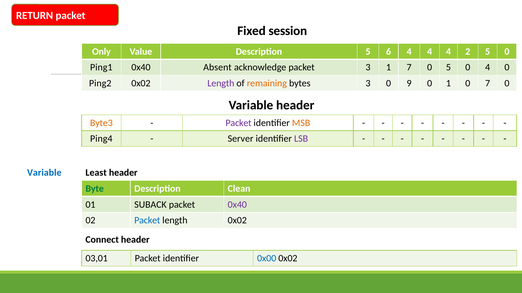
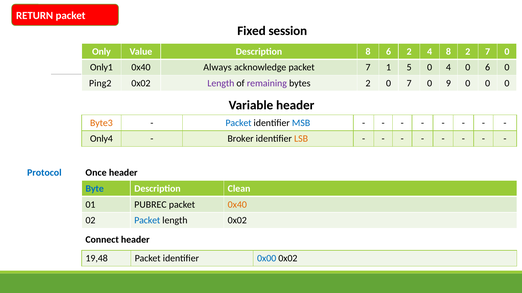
Description 5: 5 -> 8
6 4: 4 -> 2
4 at (448, 52): 4 -> 8
2 5: 5 -> 7
Ping1: Ping1 -> Only1
Absent: Absent -> Always
packet 3: 3 -> 7
1 7: 7 -> 5
0 5: 5 -> 4
0 4: 4 -> 6
remaining colour: orange -> purple
bytes 3: 3 -> 2
0 9: 9 -> 7
0 1: 1 -> 9
7 at (488, 83): 7 -> 0
Packet at (239, 123) colour: purple -> blue
MSB colour: orange -> blue
Ping4: Ping4 -> Only4
Server: Server -> Broker
LSB colour: purple -> orange
Variable at (44, 173): Variable -> Protocol
Least: Least -> Once
Byte colour: green -> blue
SUBACK: SUBACK -> PUBREC
0x40 at (237, 205) colour: purple -> orange
03,01: 03,01 -> 19,48
